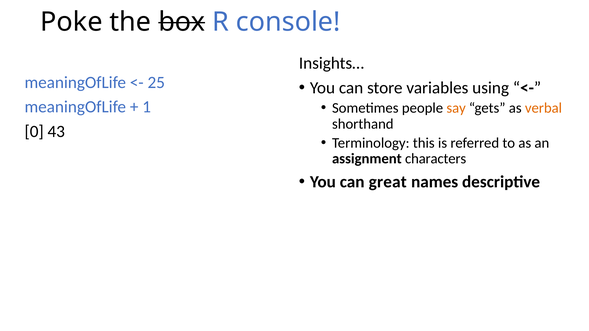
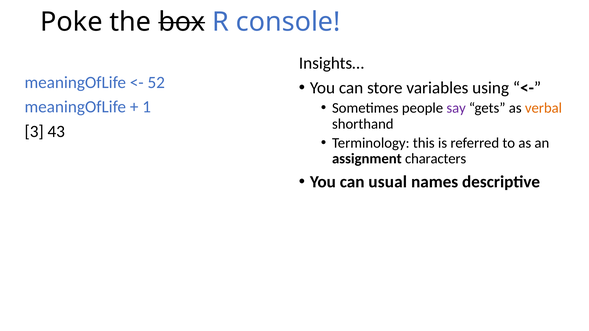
25: 25 -> 52
say colour: orange -> purple
0: 0 -> 3
great: great -> usual
